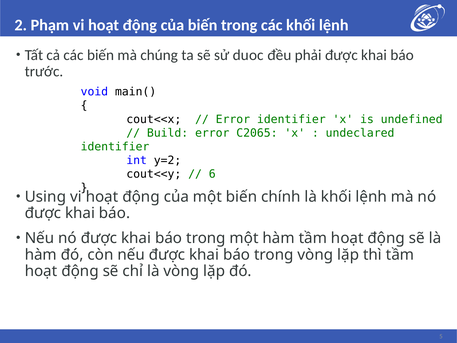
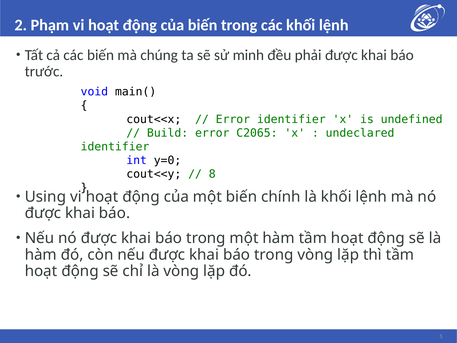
duoc: duoc -> minh
y=2: y=2 -> y=0
6: 6 -> 8
